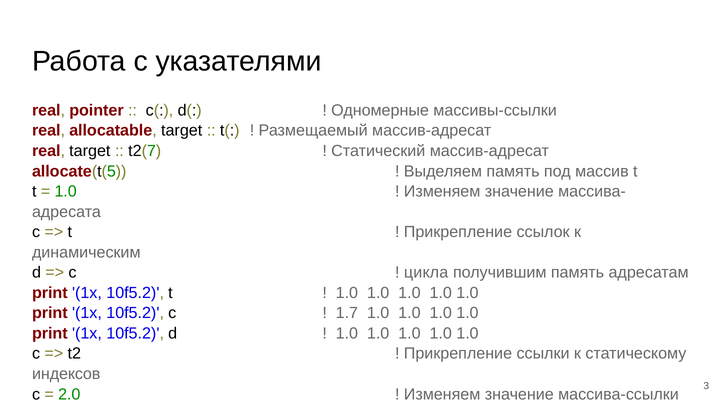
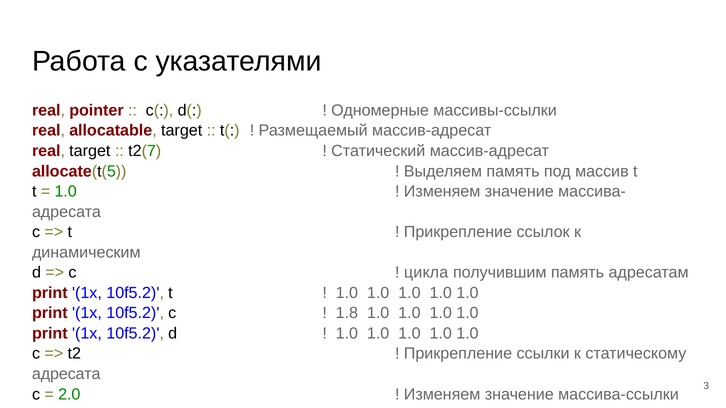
1.7: 1.7 -> 1.8
индексов at (66, 374): индексов -> адресата
